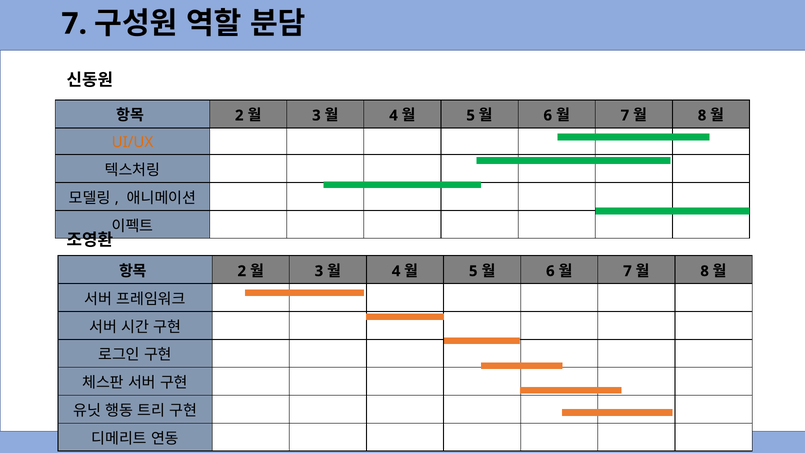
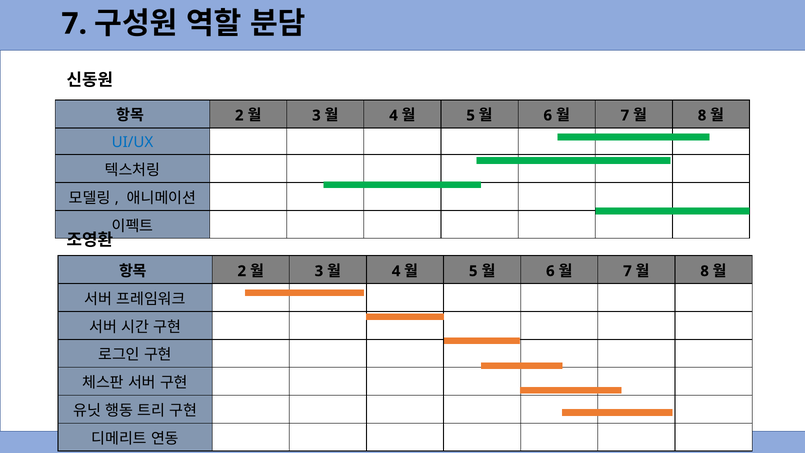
UI/UX colour: orange -> blue
